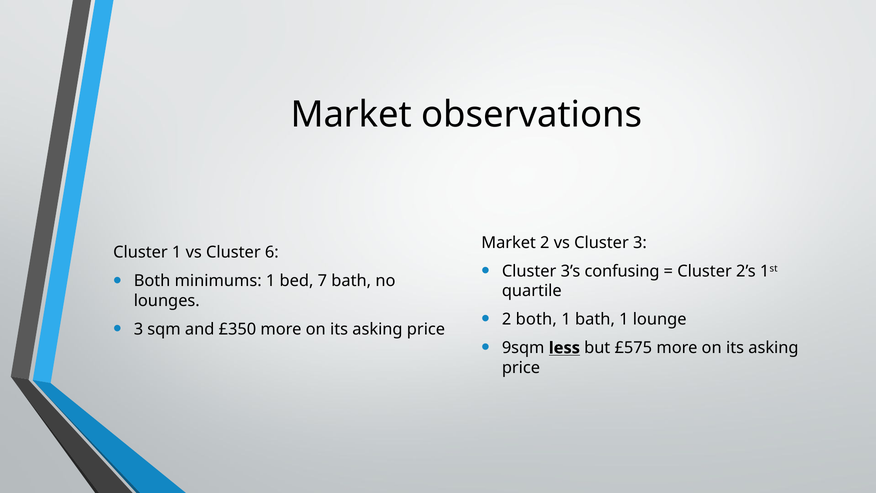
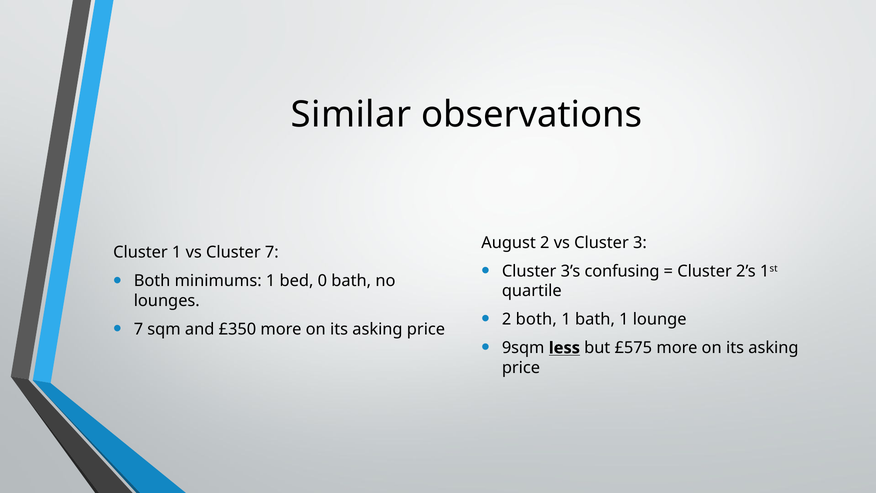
Market at (351, 115): Market -> Similar
Market at (509, 243): Market -> August
Cluster 6: 6 -> 7
7: 7 -> 0
3 at (138, 329): 3 -> 7
